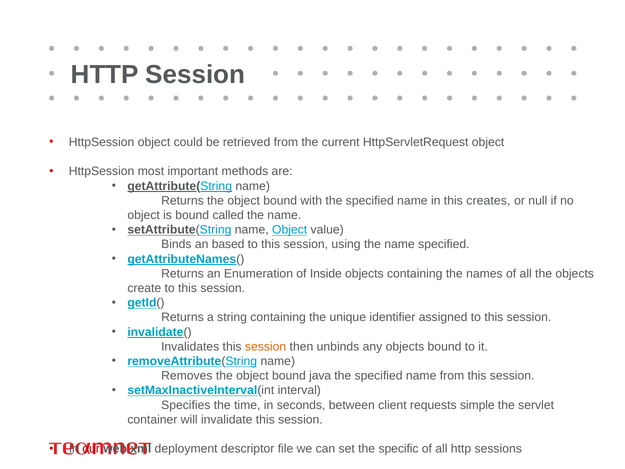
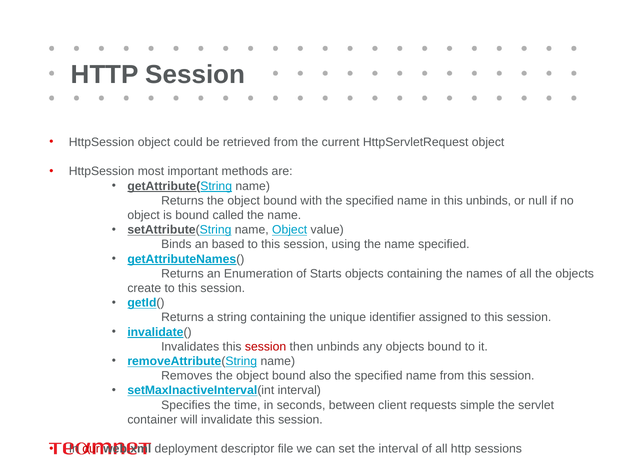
this creates: creates -> unbinds
Inside: Inside -> Starts
session at (266, 346) colour: orange -> red
java: java -> also
the specific: specific -> interval
